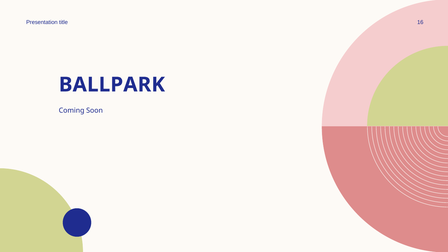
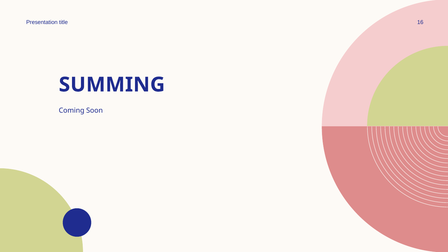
BALLPARK: BALLPARK -> SUMMING
